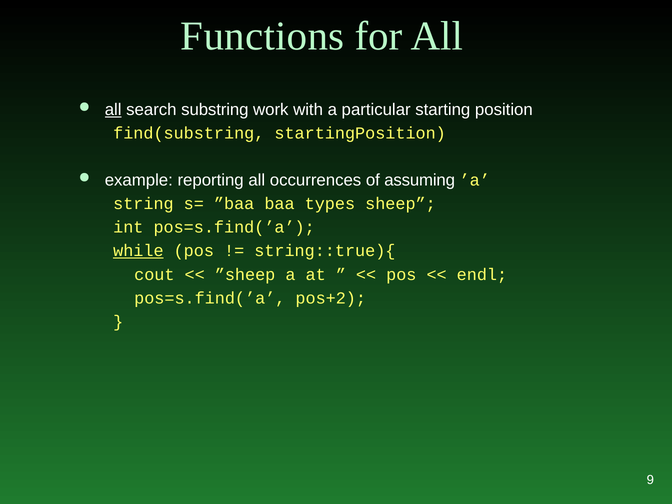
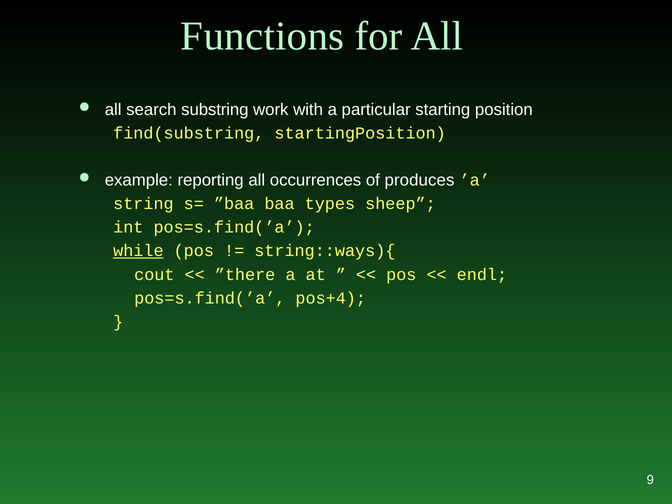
all at (113, 110) underline: present -> none
assuming: assuming -> produces
string::true){: string::true){ -> string::ways){
”sheep: ”sheep -> ”there
pos+2: pos+2 -> pos+4
